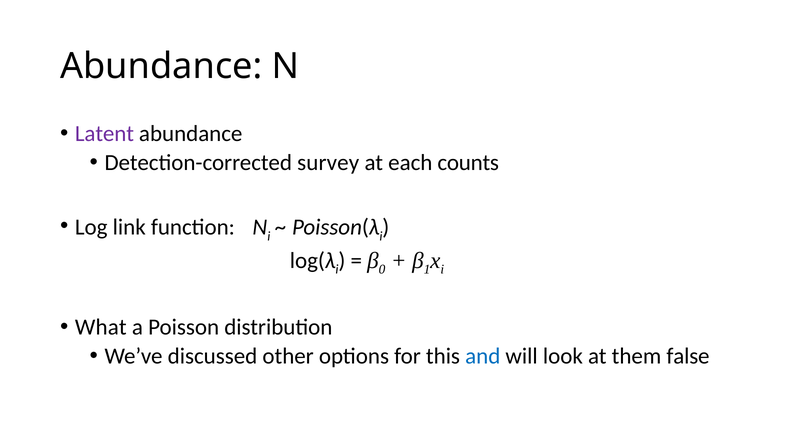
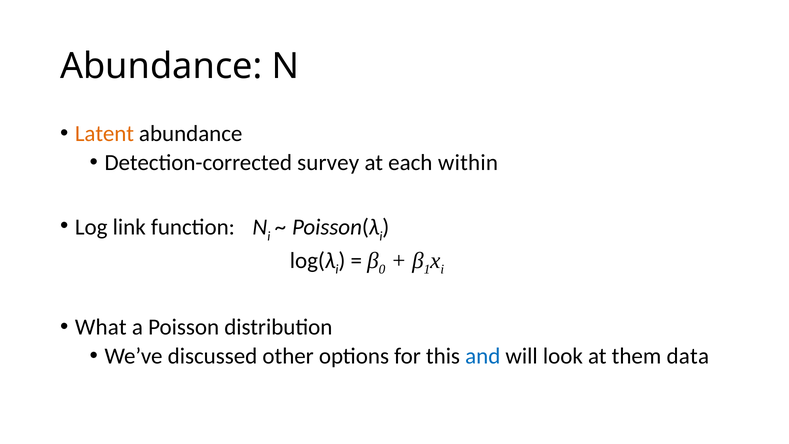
Latent colour: purple -> orange
counts: counts -> within
false: false -> data
